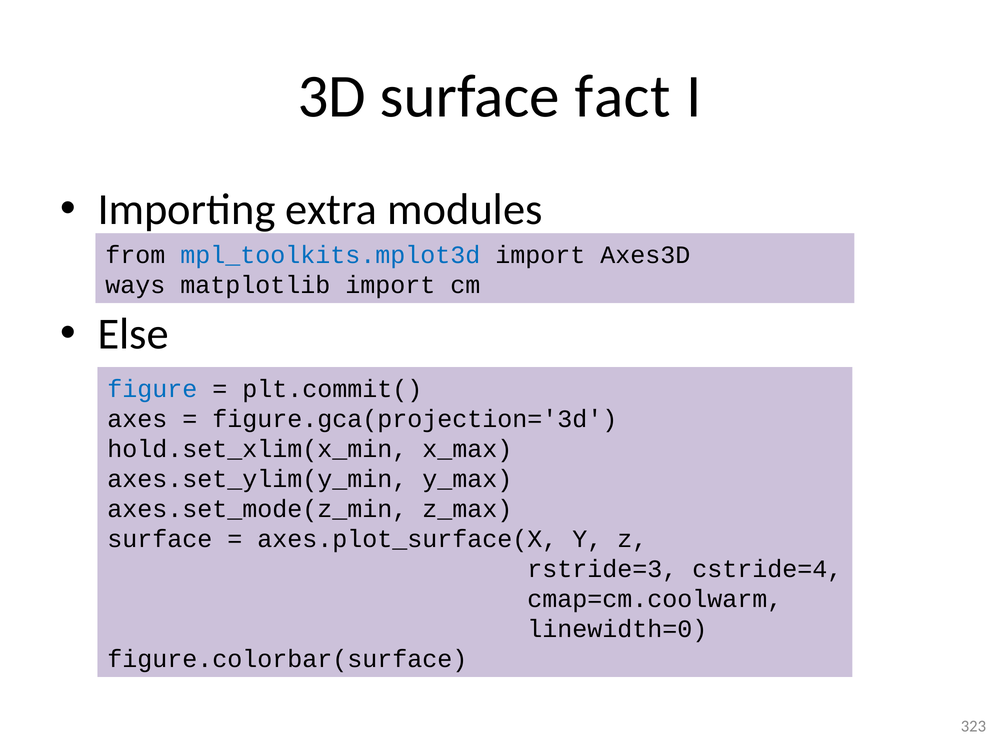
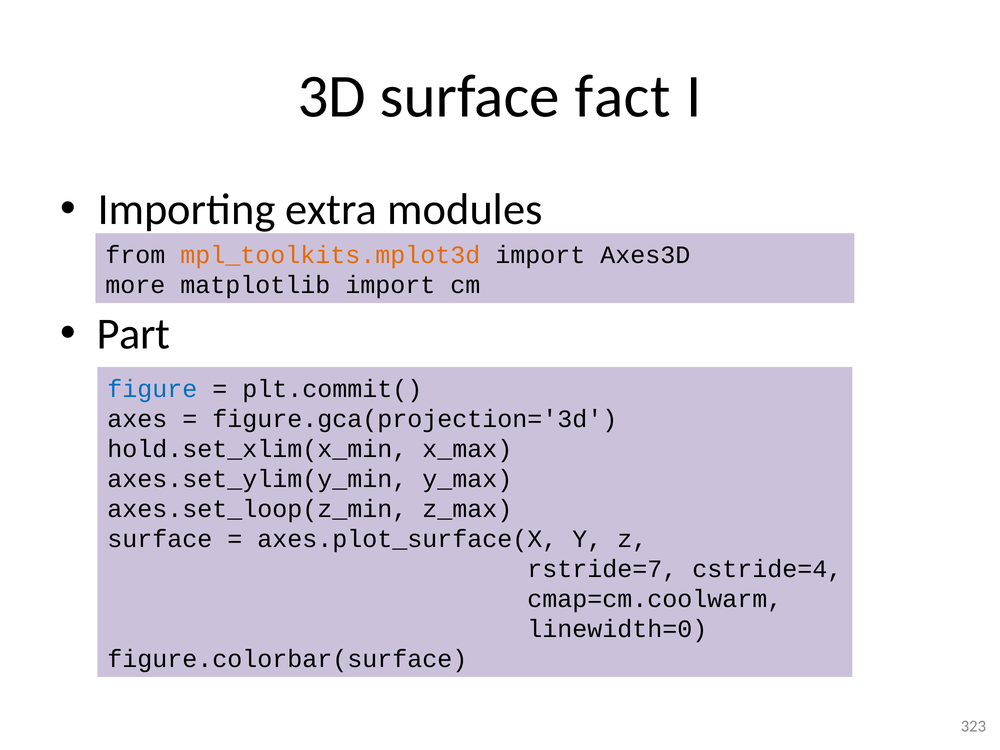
mpl_toolkits.mplot3d colour: blue -> orange
ways: ways -> more
Else: Else -> Part
axes.set_mode(z_min: axes.set_mode(z_min -> axes.set_loop(z_min
rstride=3: rstride=3 -> rstride=7
